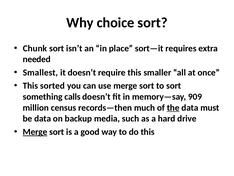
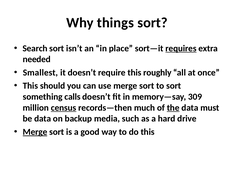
choice: choice -> things
Chunk: Chunk -> Search
requires underline: none -> present
smaller: smaller -> roughly
sorted: sorted -> should
909: 909 -> 309
census underline: none -> present
